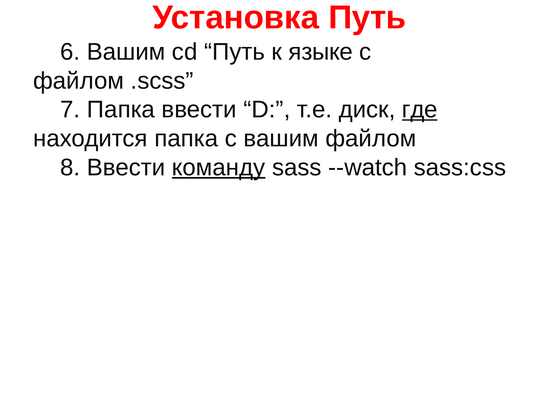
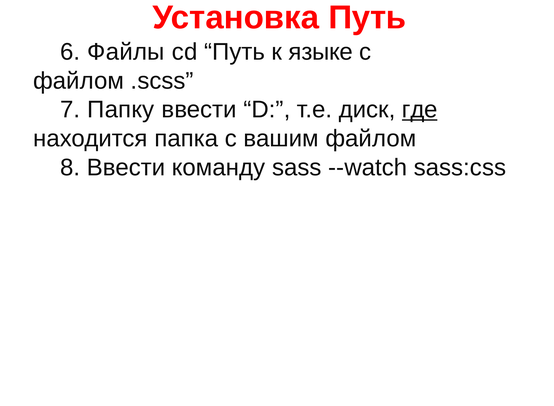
6 Вашим: Вашим -> Файлы
7 Папка: Папка -> Папку
команду underline: present -> none
